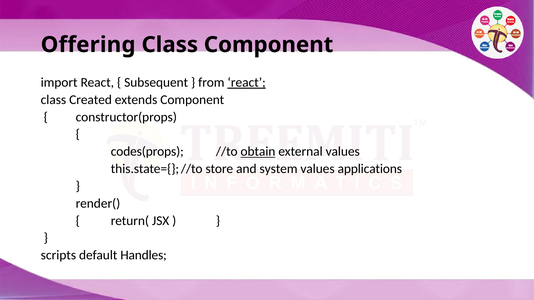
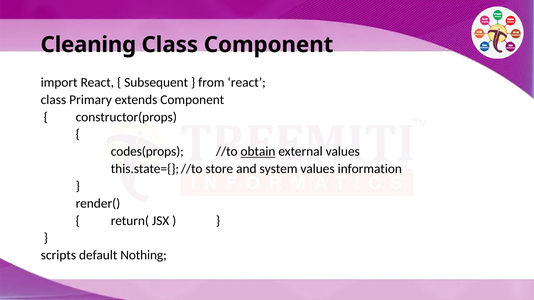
Offering: Offering -> Cleaning
react at (247, 83) underline: present -> none
Created: Created -> Primary
applications: applications -> information
Handles: Handles -> Nothing
